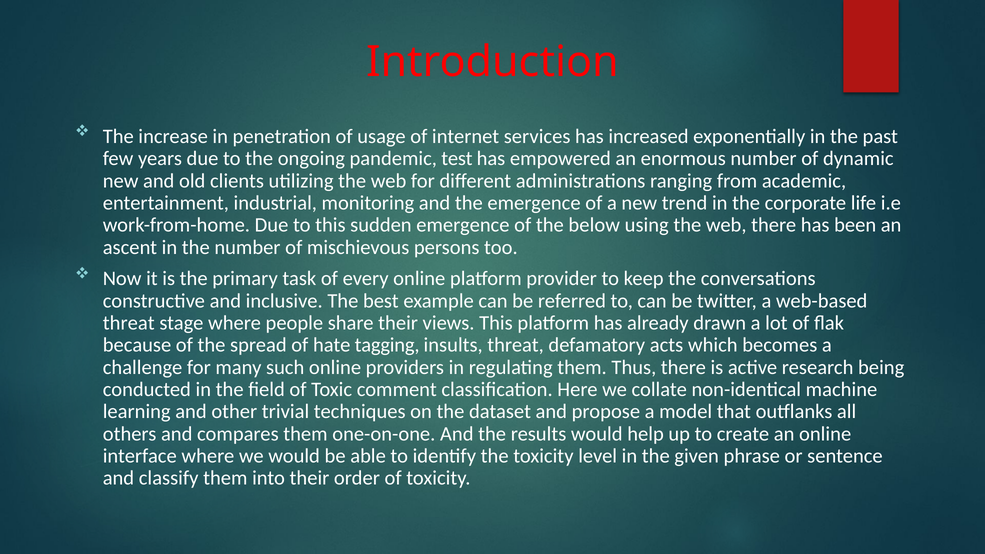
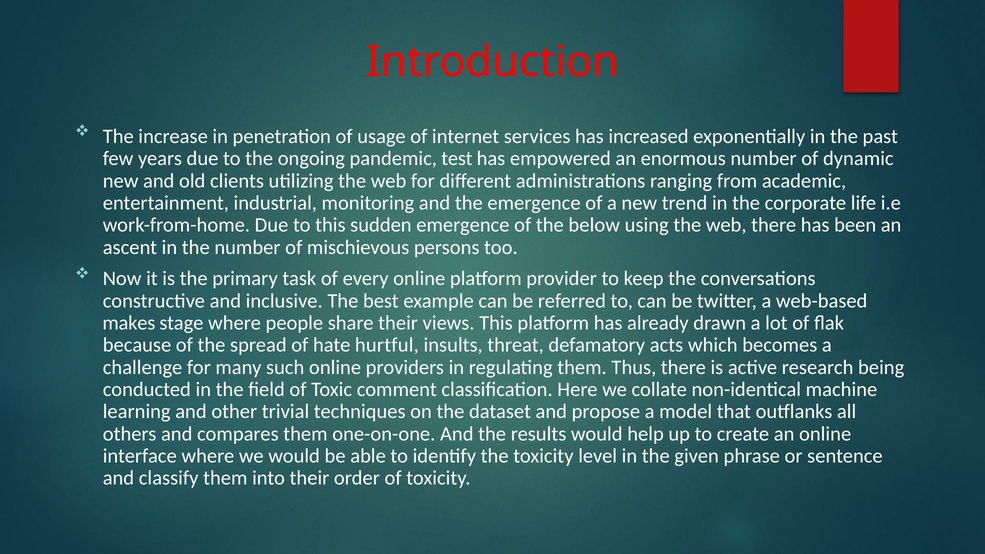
threat at (129, 323): threat -> makes
tagging: tagging -> hurtful
